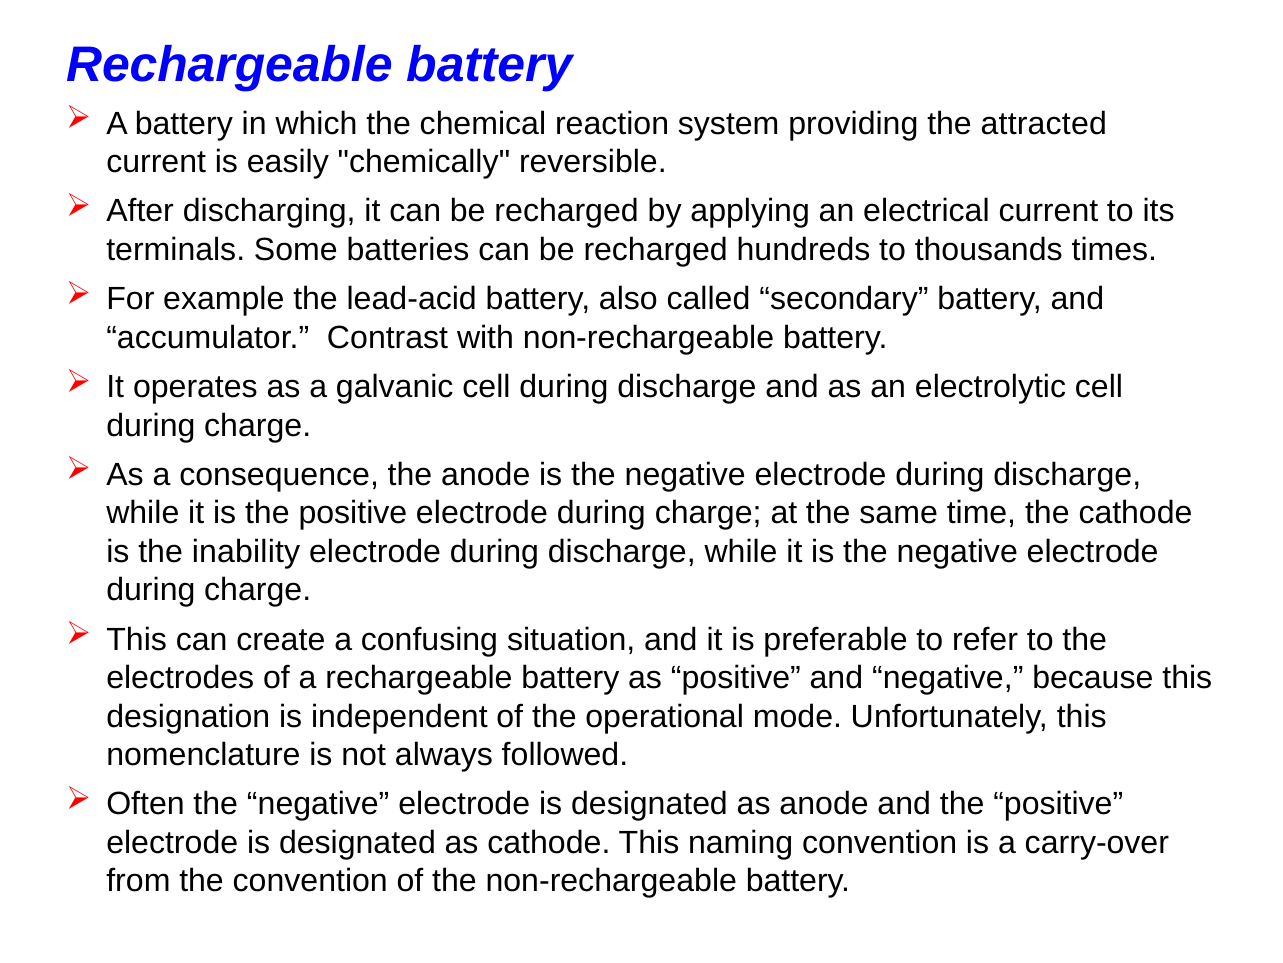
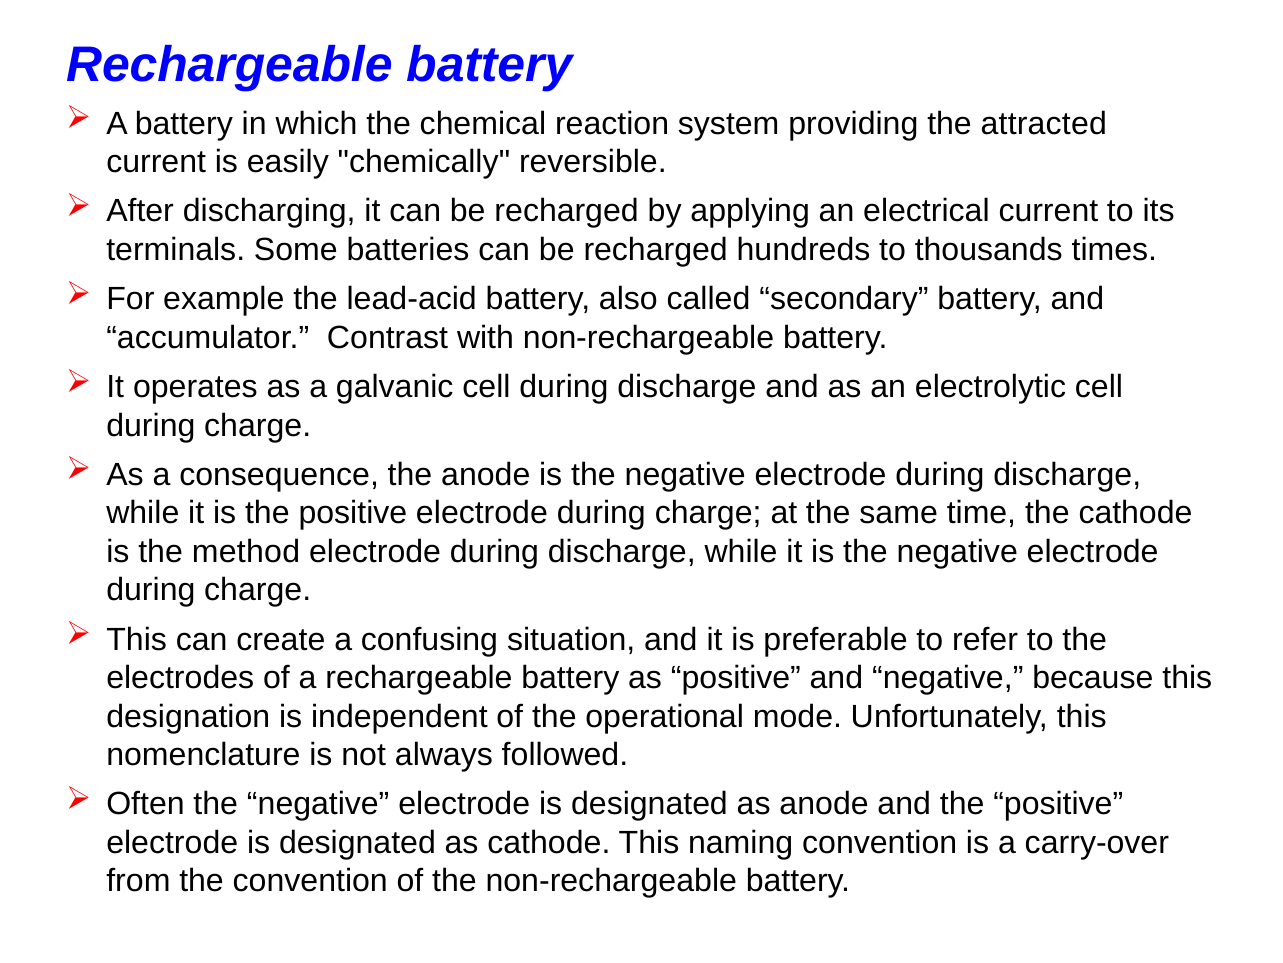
inability: inability -> method
